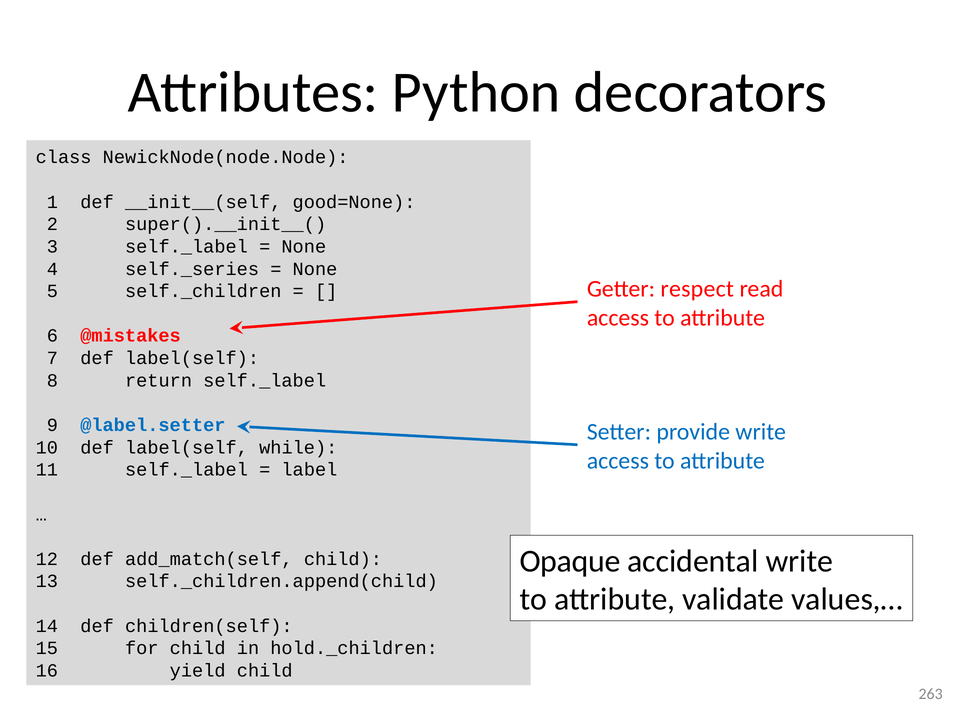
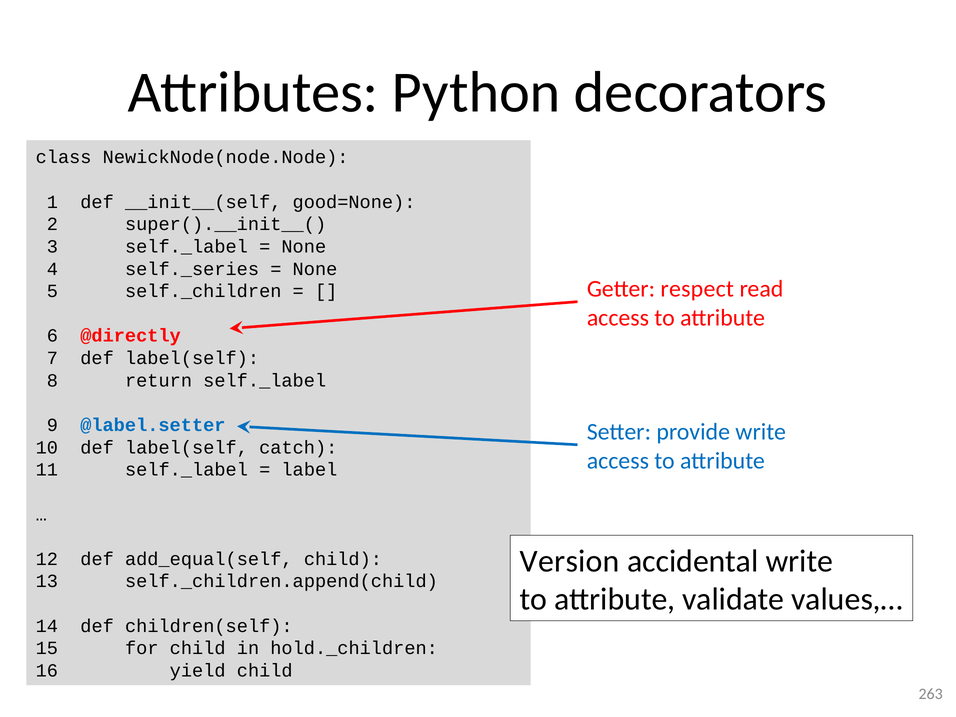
@mistakes: @mistakes -> @directly
while: while -> catch
Opaque: Opaque -> Version
add_match(self: add_match(self -> add_equal(self
